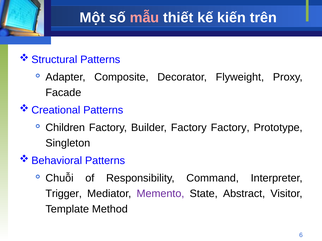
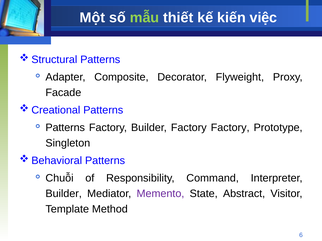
mẫu colour: pink -> light green
trên: trên -> việc
Children at (65, 128): Children -> Patterns
Trigger at (64, 194): Trigger -> Builder
